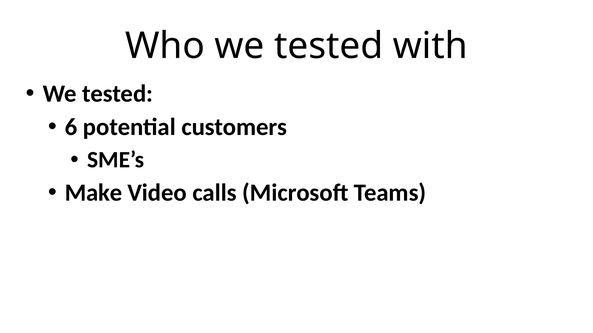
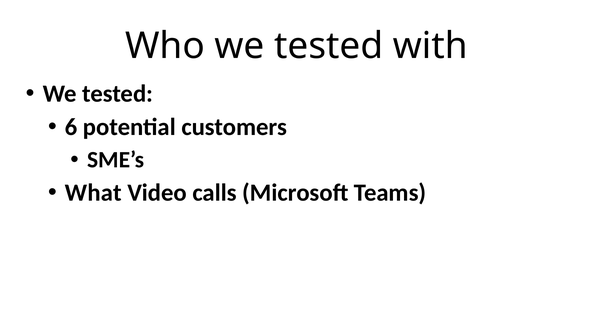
Make: Make -> What
